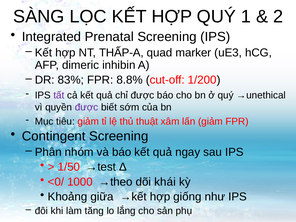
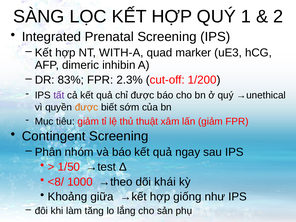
THẤP-A: THẤP-A -> WITH-A
8.8%: 8.8% -> 2.3%
được at (87, 107) colour: purple -> orange
<0/: <0/ -> <8/
